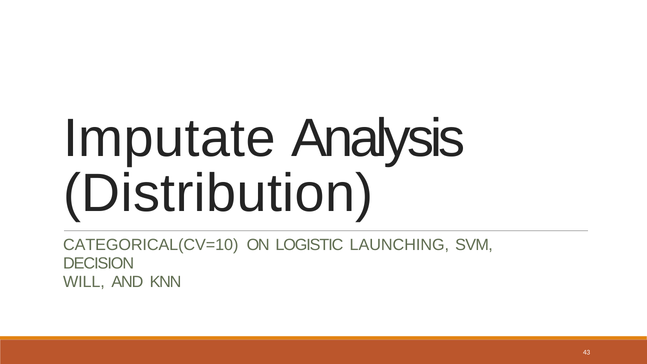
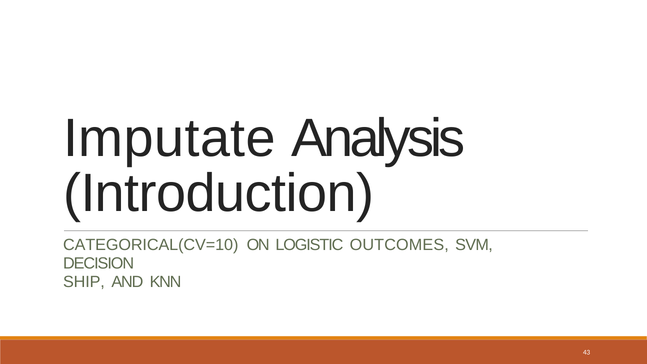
Distribution: Distribution -> Introduction
LAUNCHING: LAUNCHING -> OUTCOMES
WILL: WILL -> SHIP
